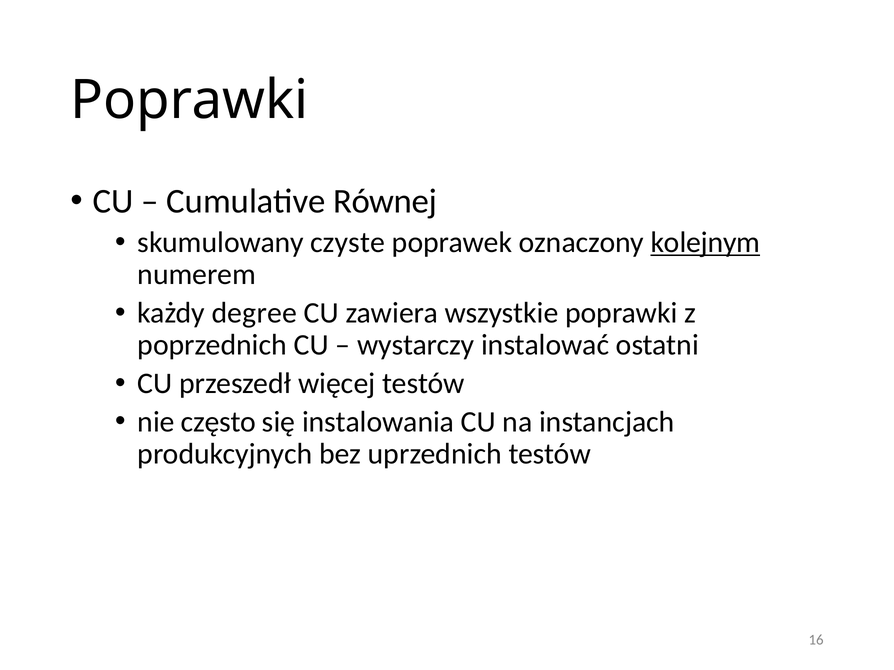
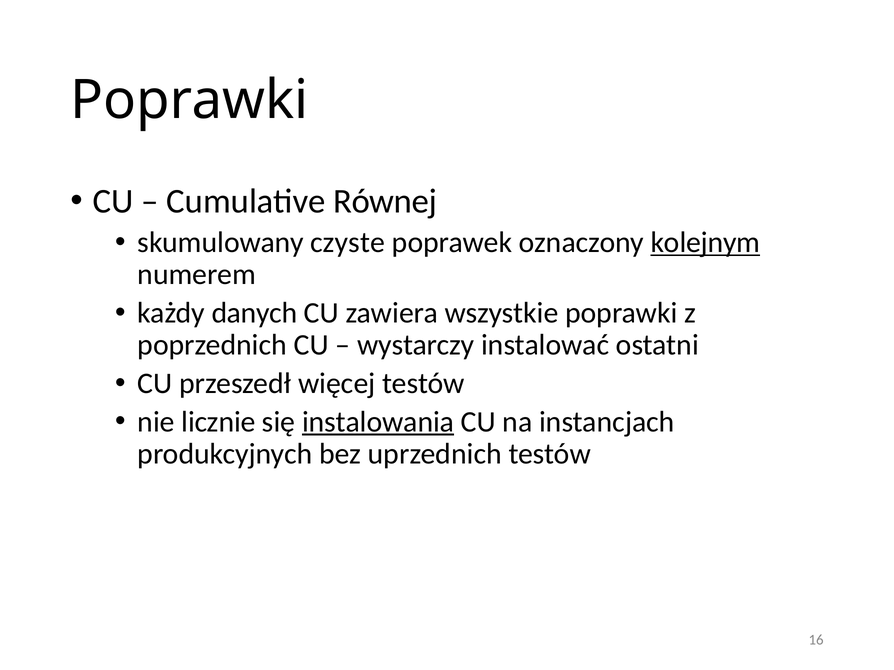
degree: degree -> danych
często: często -> licznie
instalowania underline: none -> present
